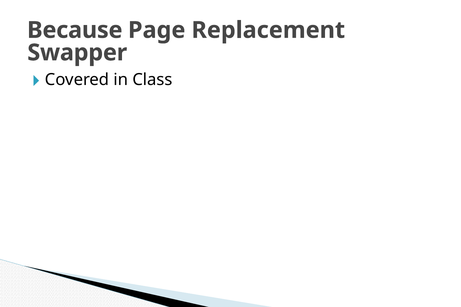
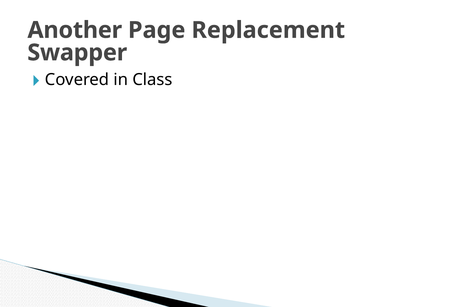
Because: Because -> Another
